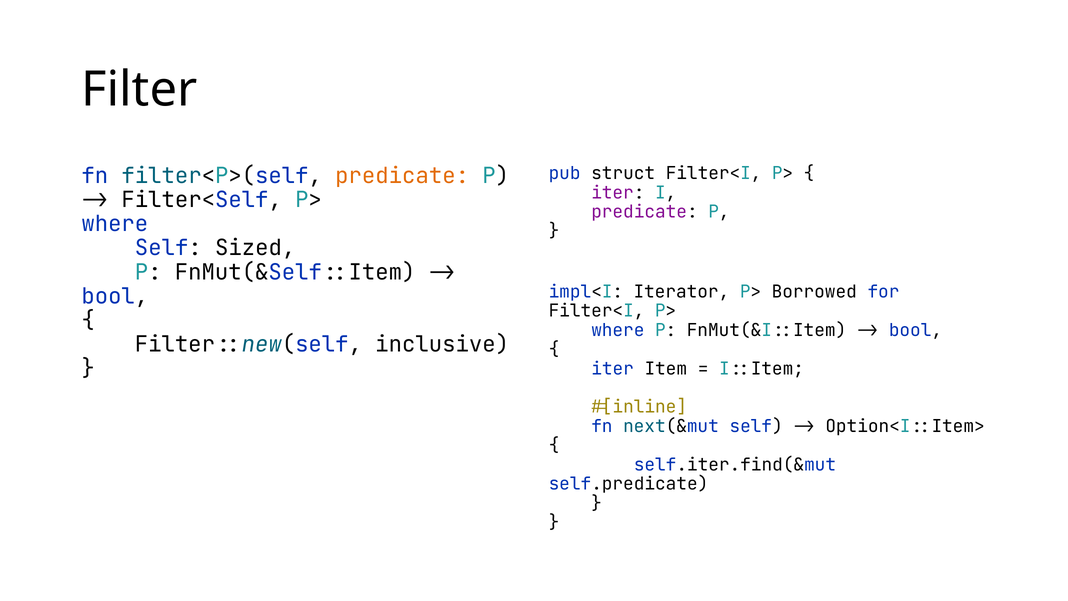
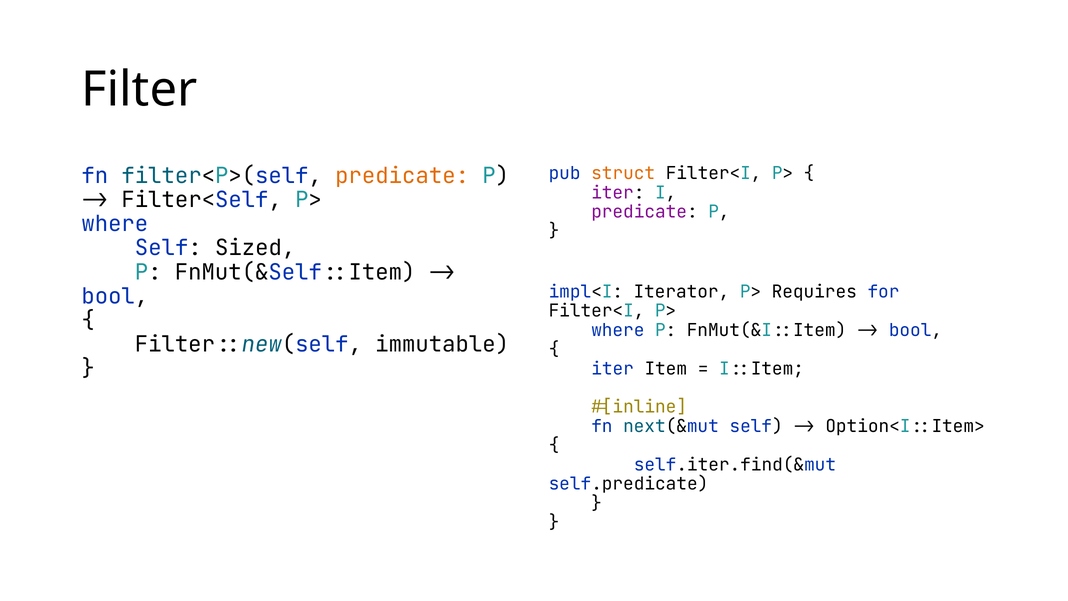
struct colour: black -> orange
Borrowed: Borrowed -> Requires
inclusive: inclusive -> immutable
